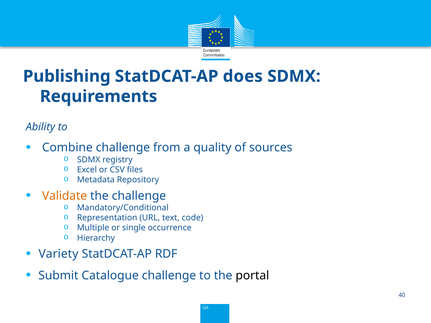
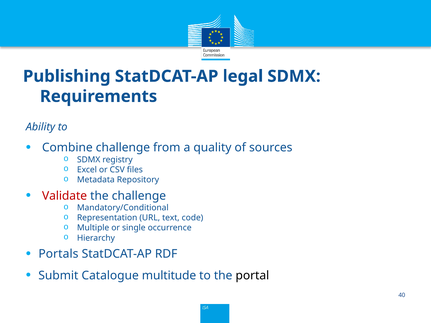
does: does -> legal
Validate colour: orange -> red
Variety: Variety -> Portals
Catalogue challenge: challenge -> multitude
